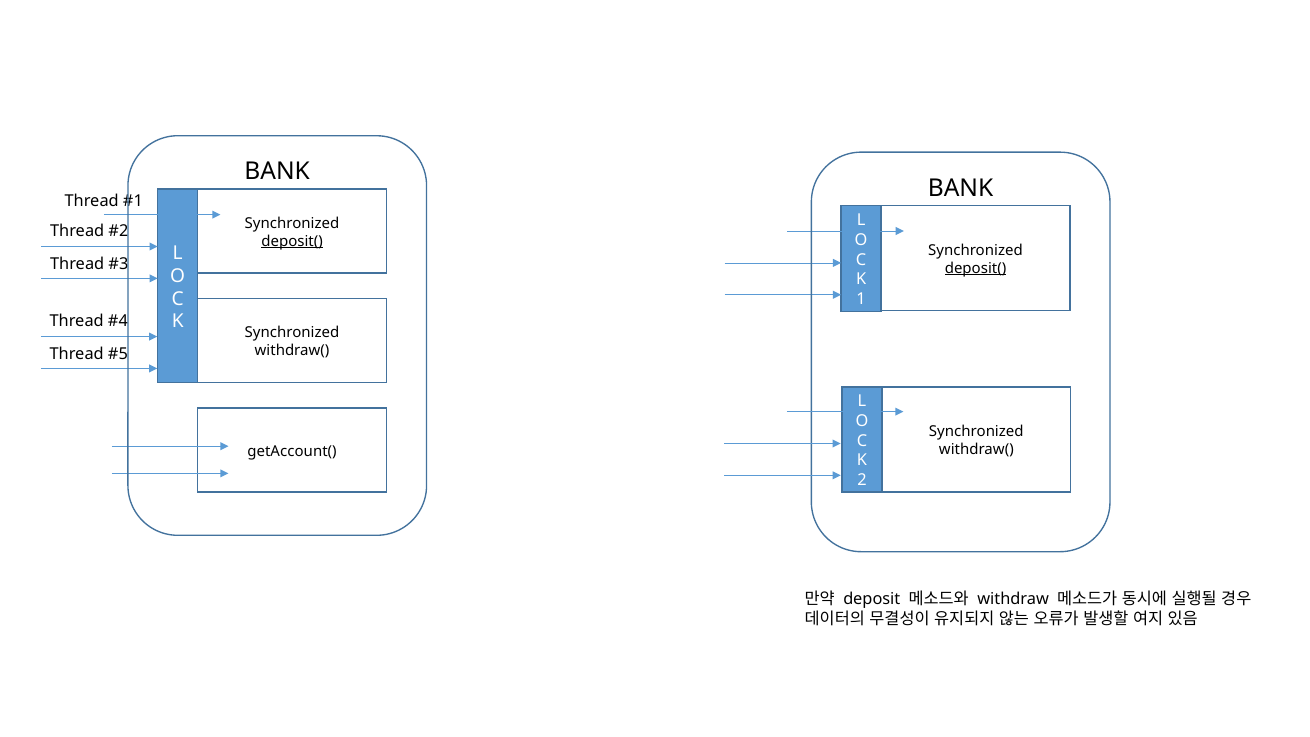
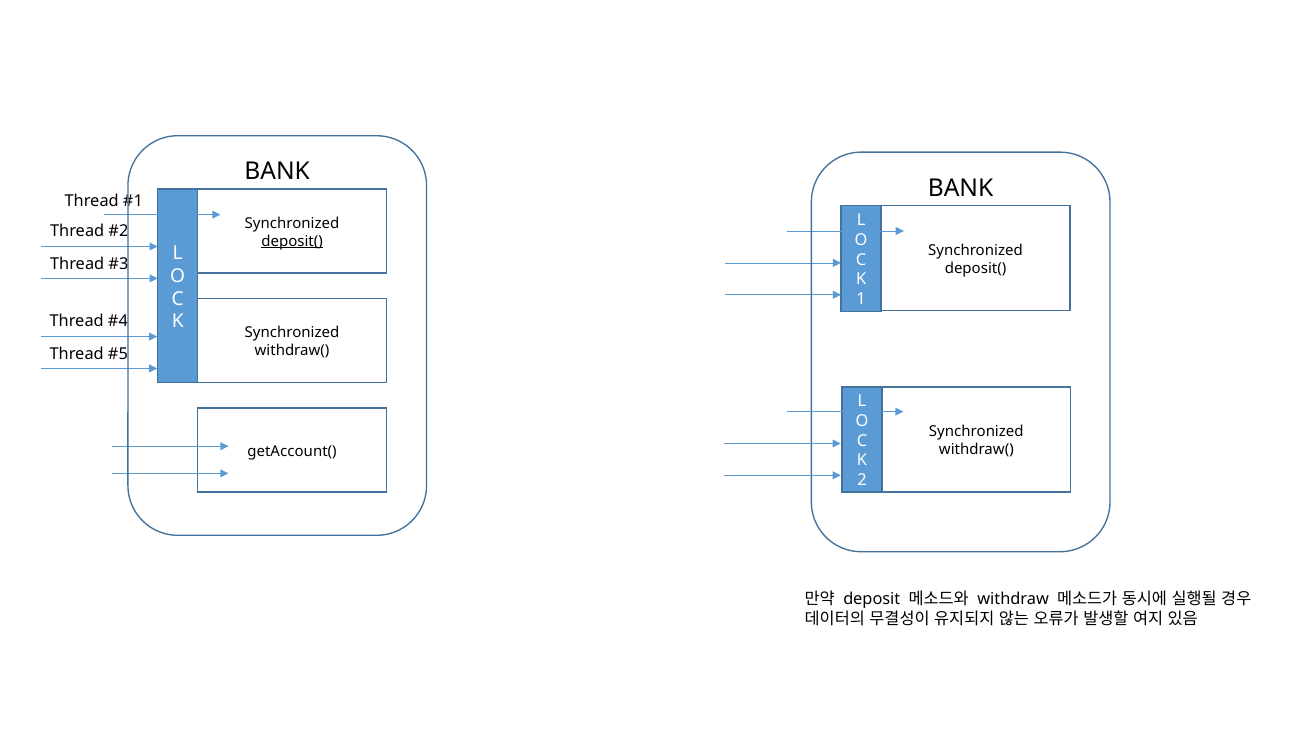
deposit( at (976, 268) underline: present -> none
